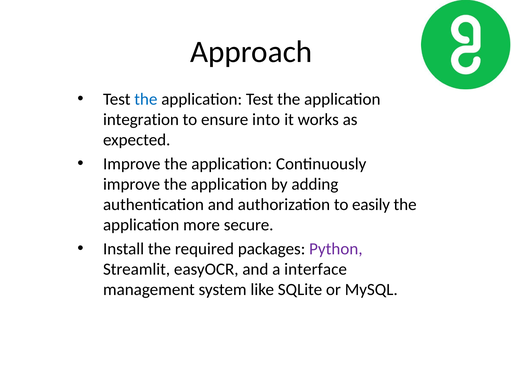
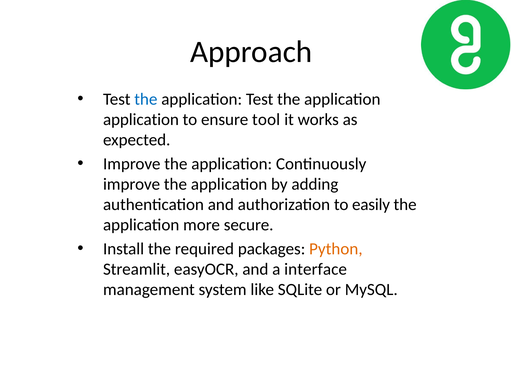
integration at (141, 120): integration -> application
into: into -> tool
Python colour: purple -> orange
